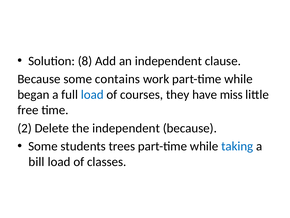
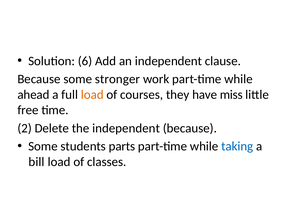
8: 8 -> 6
contains: contains -> stronger
began: began -> ahead
load at (92, 94) colour: blue -> orange
trees: trees -> parts
